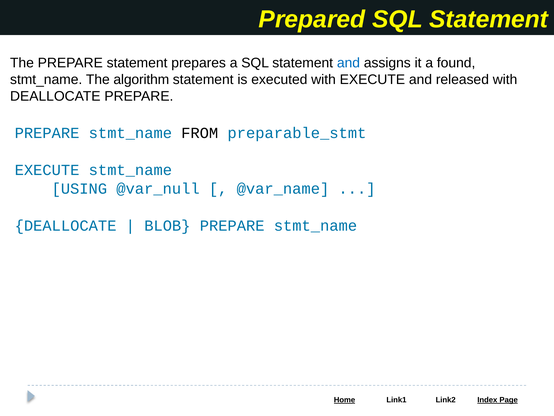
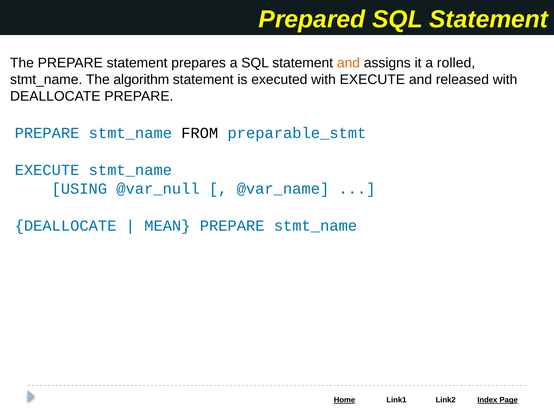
and at (348, 63) colour: blue -> orange
found: found -> rolled
BLOB: BLOB -> MEAN
